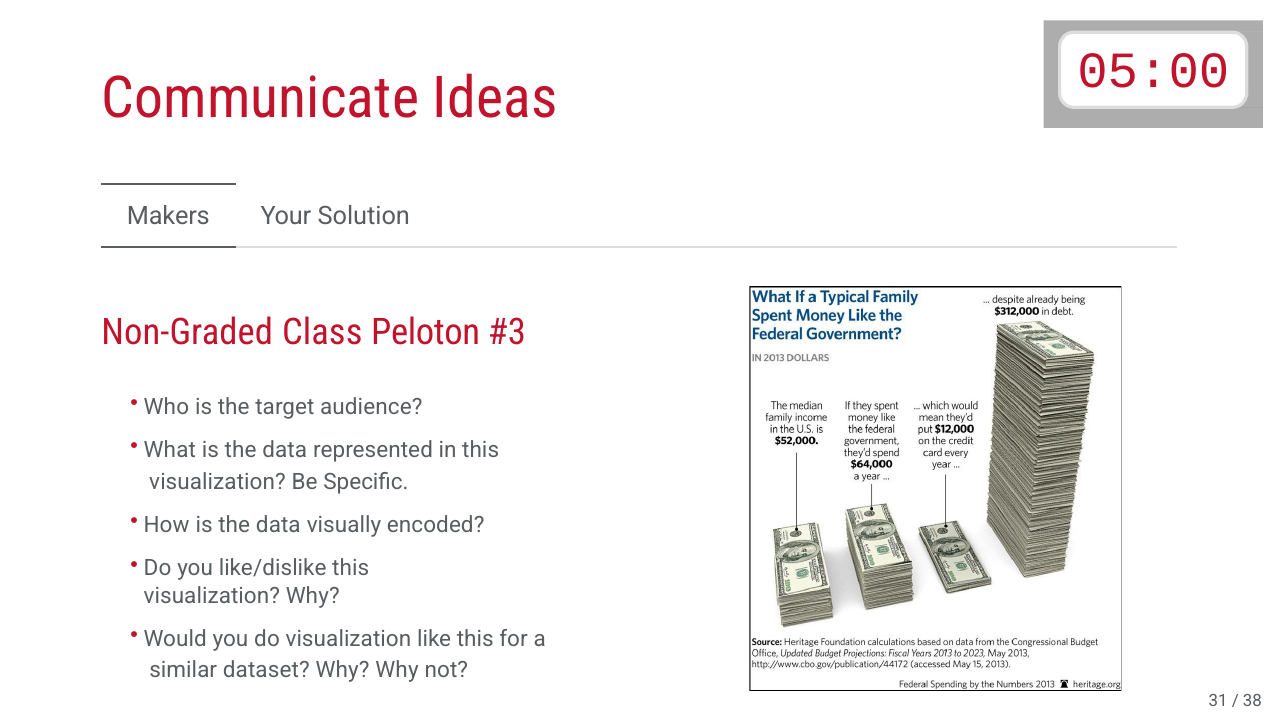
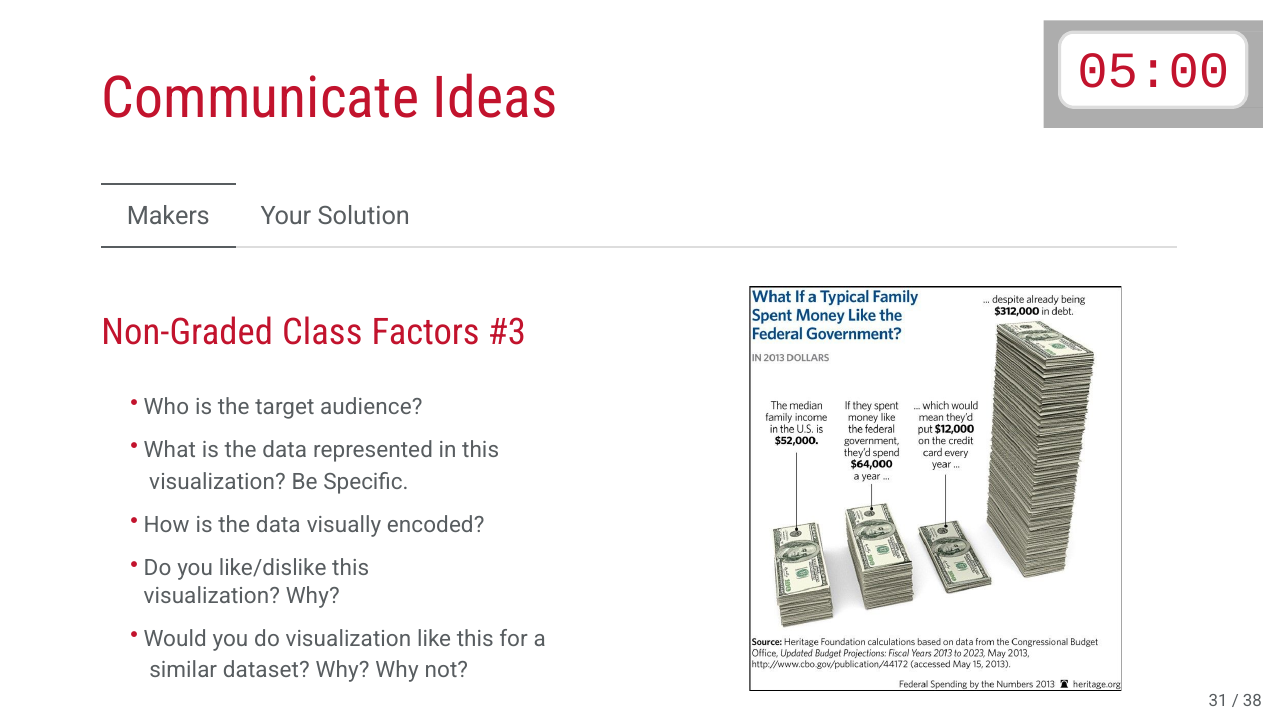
Peloton: Peloton -> Factors
